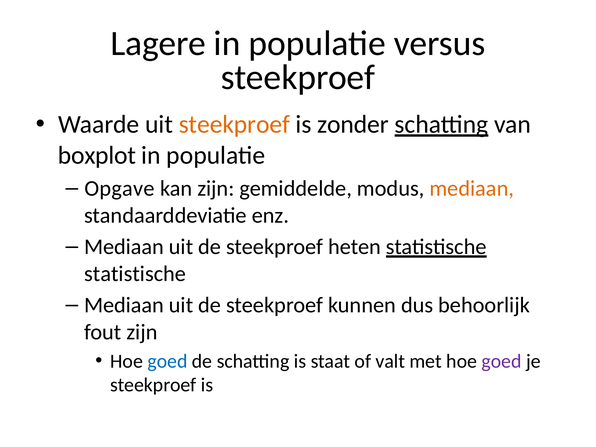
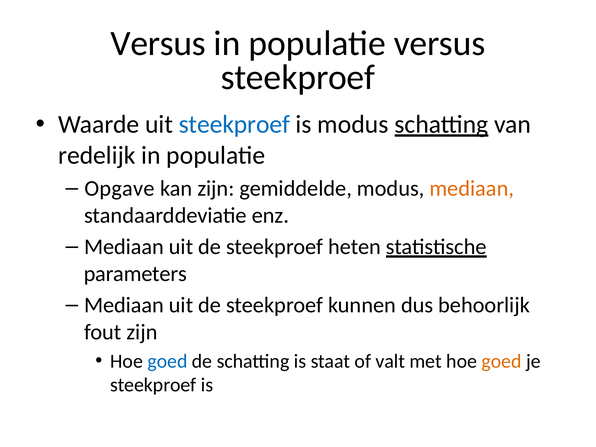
Lagere at (158, 43): Lagere -> Versus
steekproef at (234, 124) colour: orange -> blue
is zonder: zonder -> modus
boxplot: boxplot -> redelijk
statistische at (135, 274): statistische -> parameters
goed at (502, 361) colour: purple -> orange
